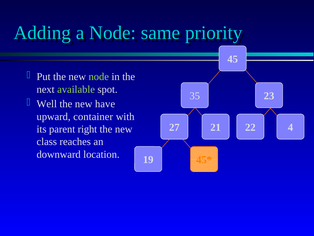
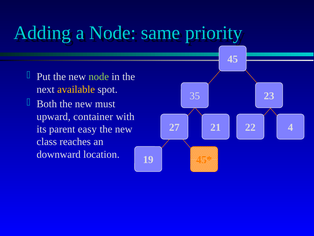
available colour: light green -> yellow
Well: Well -> Both
have: have -> must
right: right -> easy
